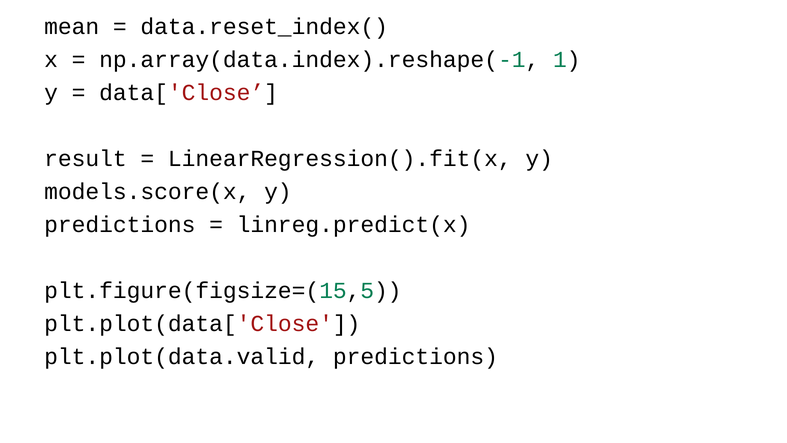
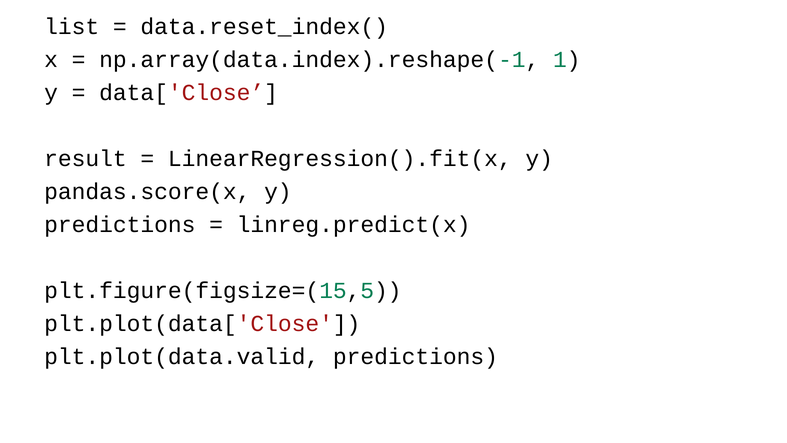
mean: mean -> list
models.score(x: models.score(x -> pandas.score(x
